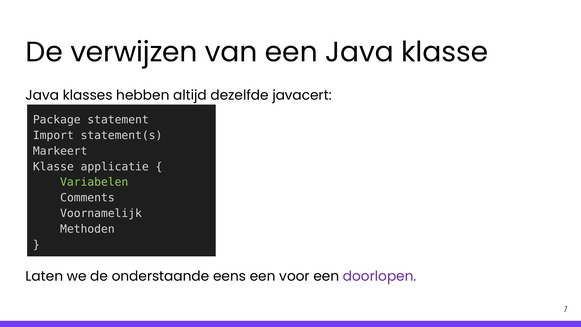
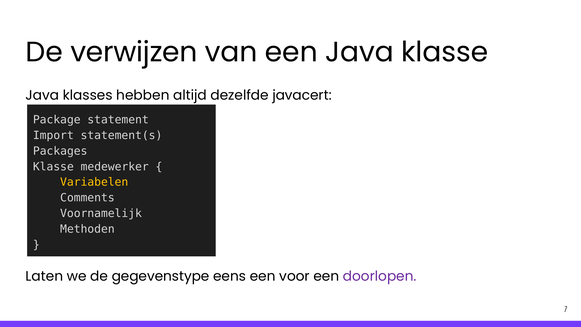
Markeert: Markeert -> Packages
applicatie: applicatie -> medewerker
Variabelen colour: light green -> yellow
onderstaande: onderstaande -> gegevenstype
